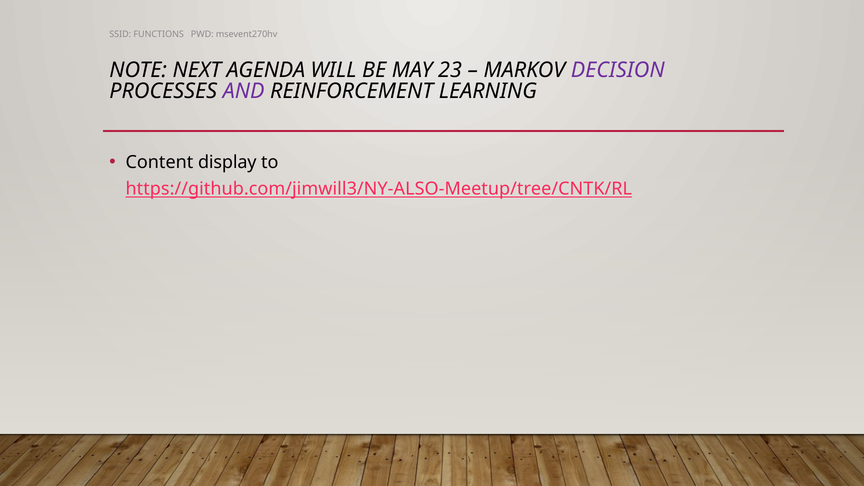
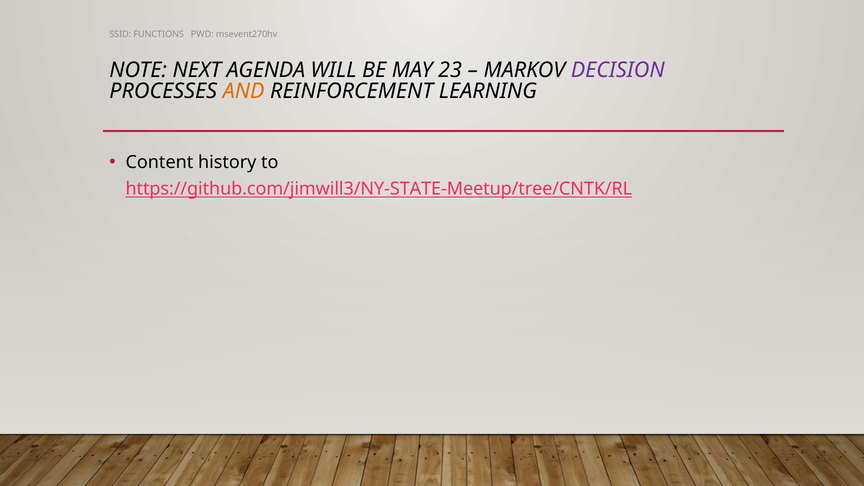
AND colour: purple -> orange
display: display -> history
https://github.com/jimwill3/NY-ALSO-Meetup/tree/CNTK/RL: https://github.com/jimwill3/NY-ALSO-Meetup/tree/CNTK/RL -> https://github.com/jimwill3/NY-STATE-Meetup/tree/CNTK/RL
